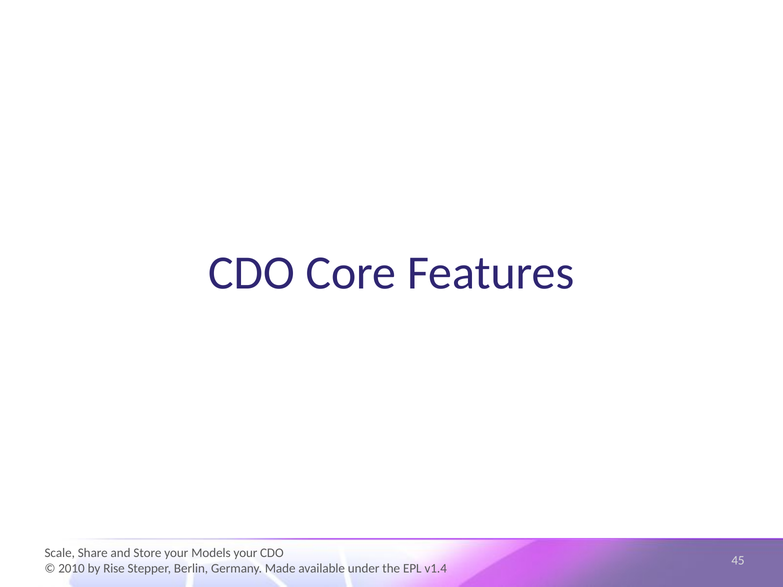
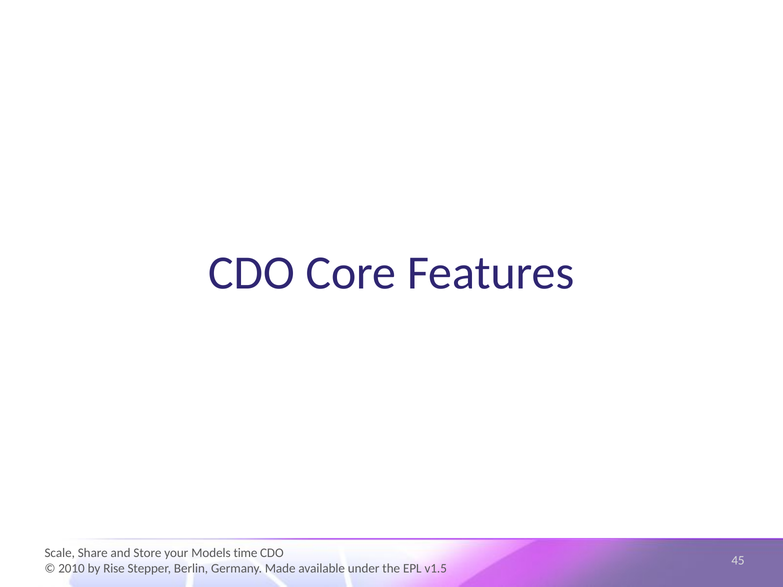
Models your: your -> time
v1.4: v1.4 -> v1.5
